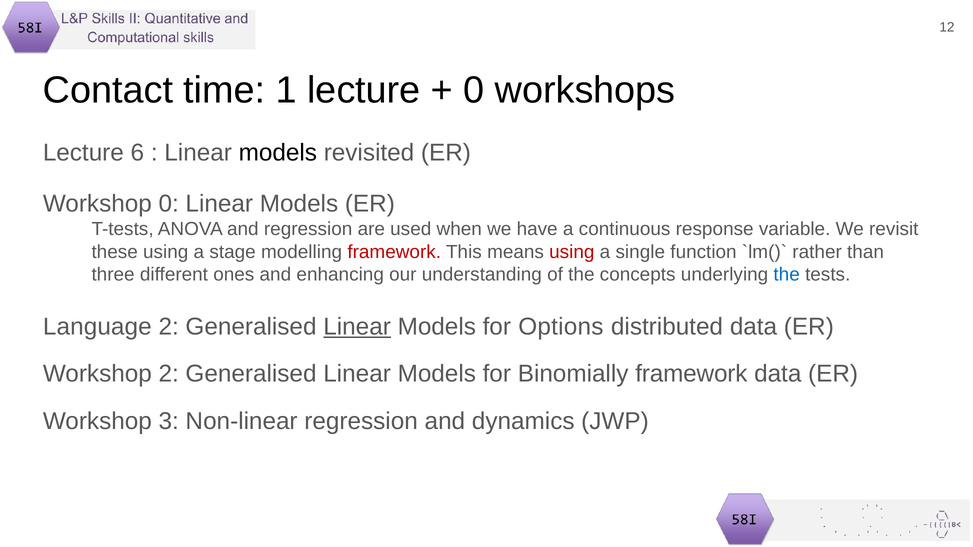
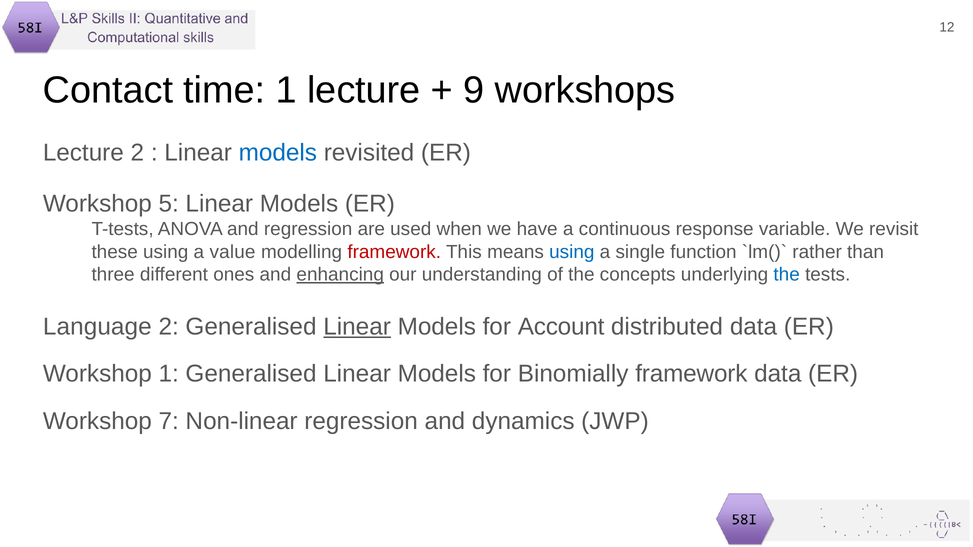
0 at (474, 91): 0 -> 9
Lecture 6: 6 -> 2
models at (278, 153) colour: black -> blue
Workshop 0: 0 -> 5
stage: stage -> value
using at (572, 252) colour: red -> blue
enhancing underline: none -> present
Options: Options -> Account
Workshop 2: 2 -> 1
3: 3 -> 7
